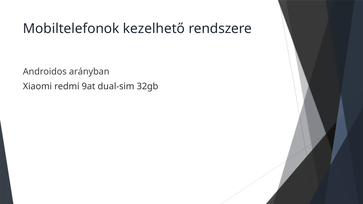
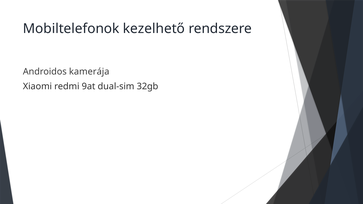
arányban: arányban -> kamerája
